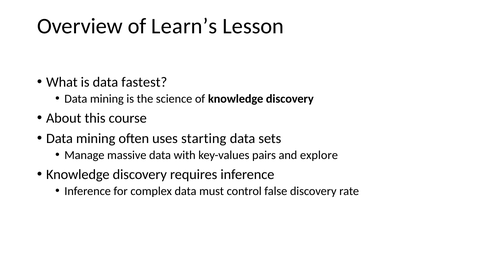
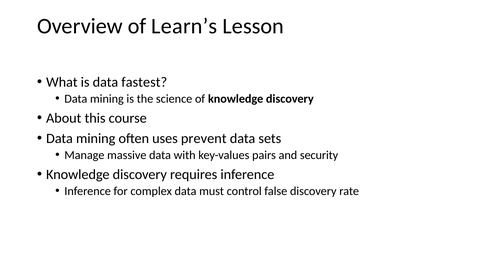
starting: starting -> prevent
explore: explore -> security
